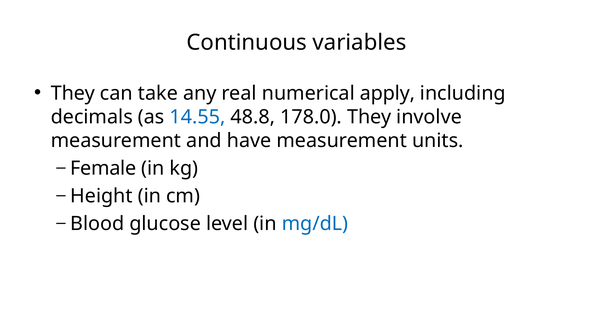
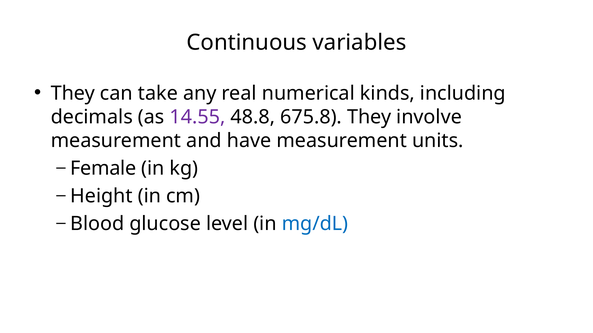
apply: apply -> kinds
14.55 colour: blue -> purple
178.0: 178.0 -> 675.8
